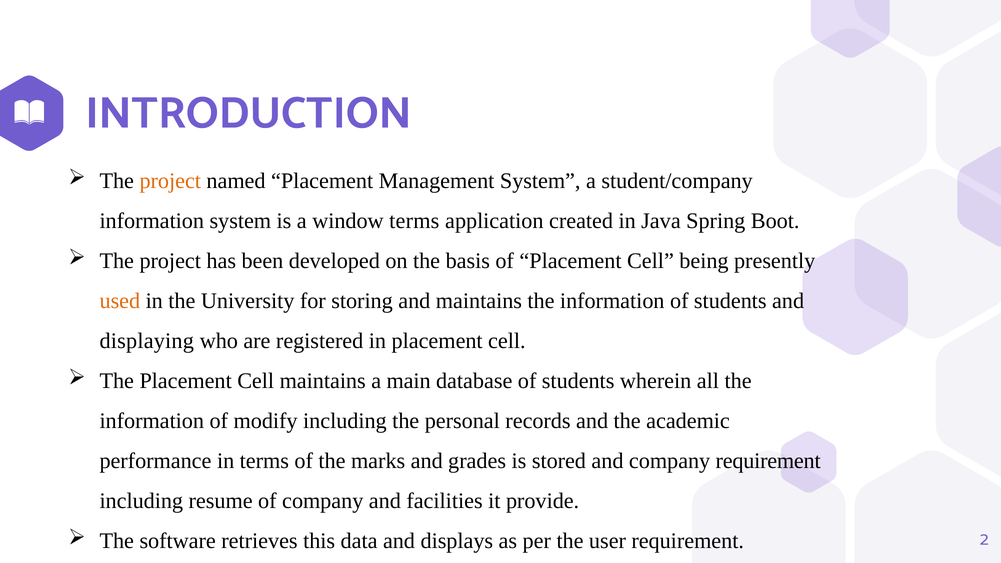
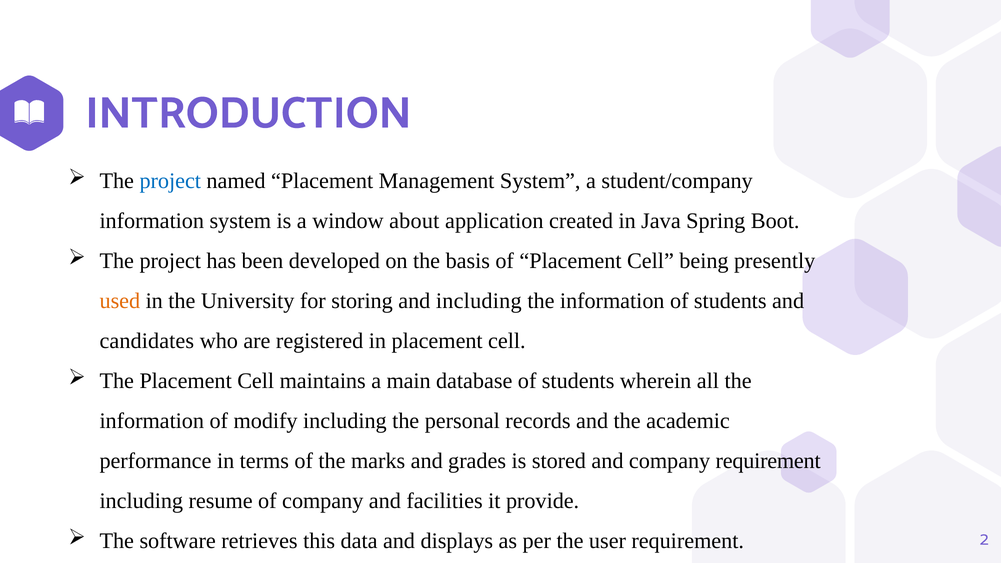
project at (170, 181) colour: orange -> blue
window terms: terms -> about
and maintains: maintains -> including
displaying: displaying -> candidates
